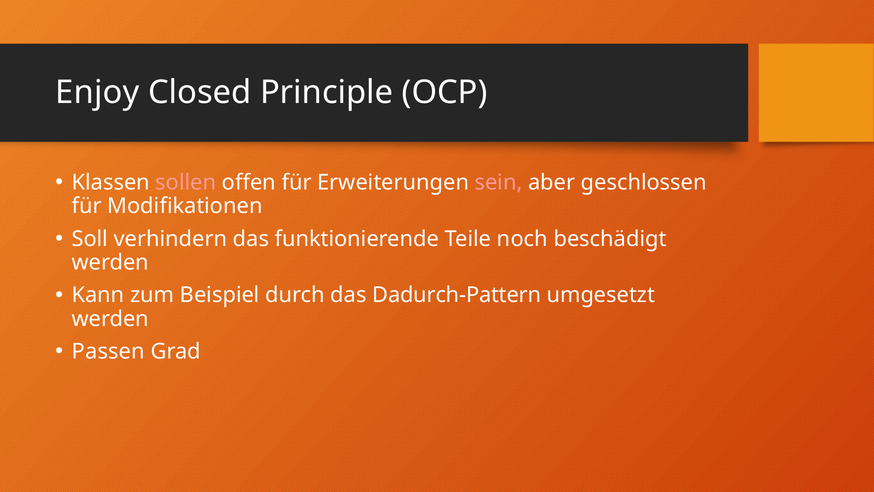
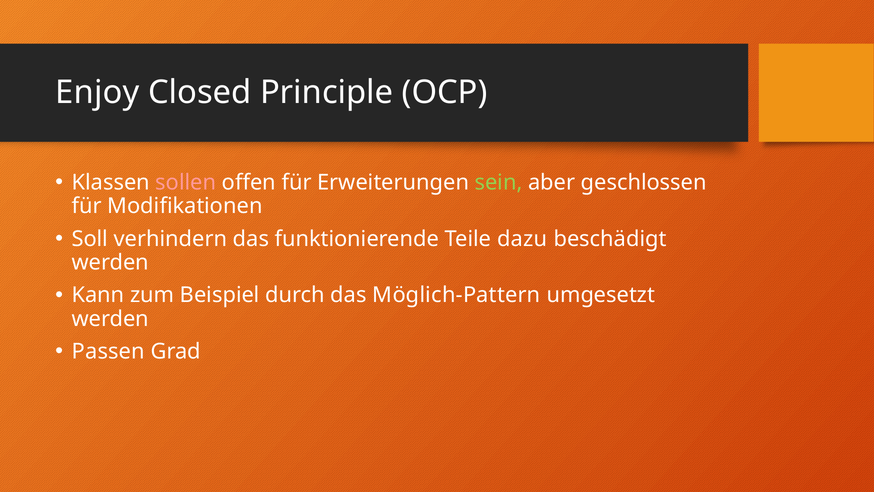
sein colour: pink -> light green
noch: noch -> dazu
Dadurch-Pattern: Dadurch-Pattern -> Möglich-Pattern
